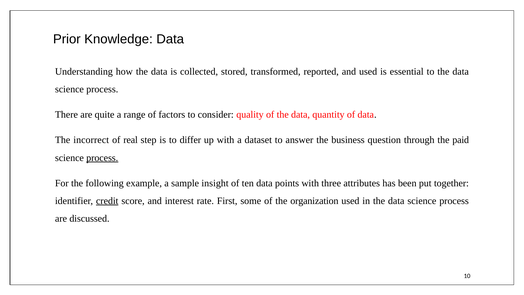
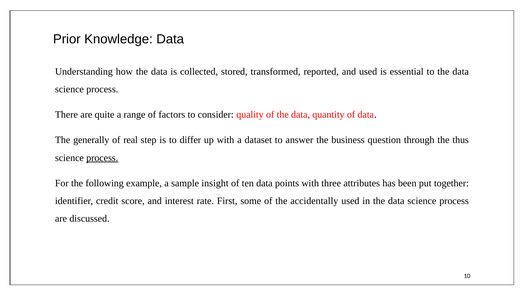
incorrect: incorrect -> generally
paid: paid -> thus
credit underline: present -> none
organization: organization -> accidentally
